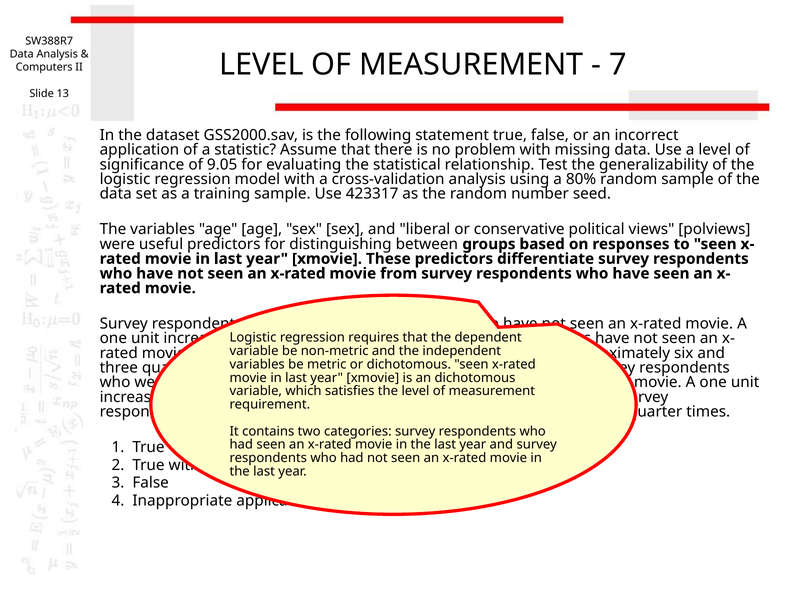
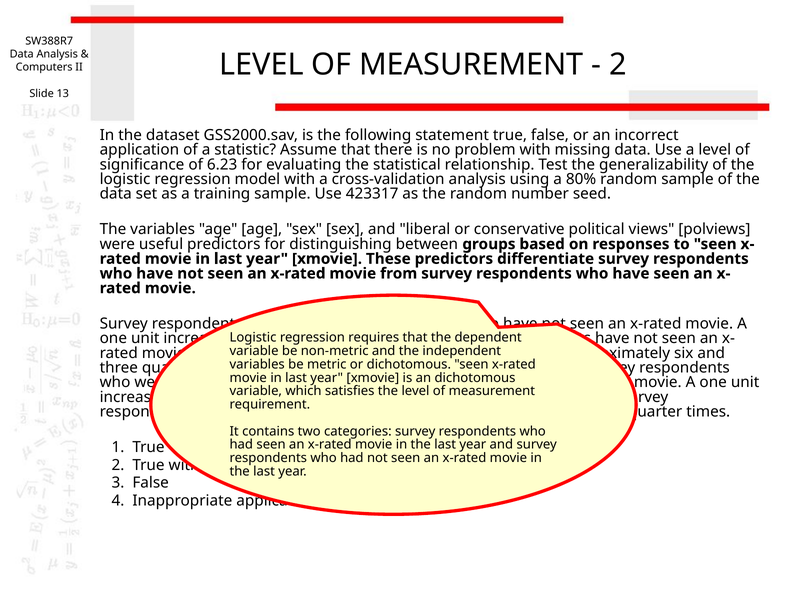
7 at (618, 65): 7 -> 2
9.05: 9.05 -> 6.23
